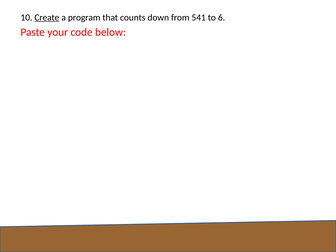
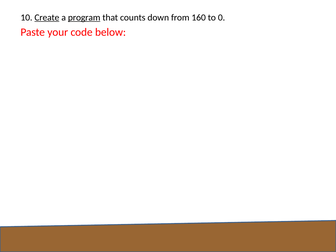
program underline: none -> present
541: 541 -> 160
6: 6 -> 0
